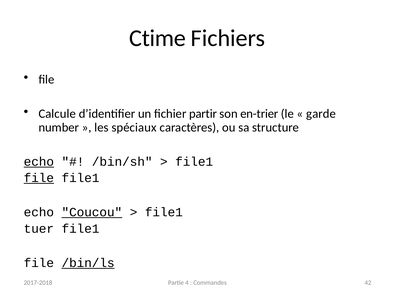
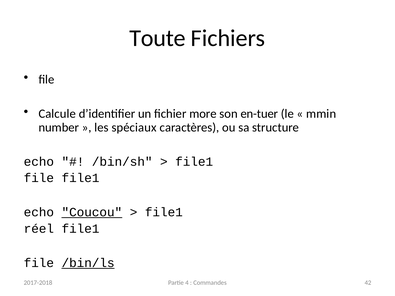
Ctime: Ctime -> Toute
partir: partir -> more
en-trier: en-trier -> en-tuer
garde: garde -> mmin
echo at (39, 162) underline: present -> none
file at (39, 178) underline: present -> none
tuer: tuer -> réel
